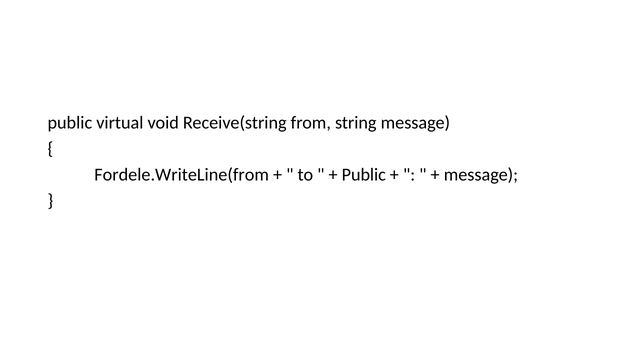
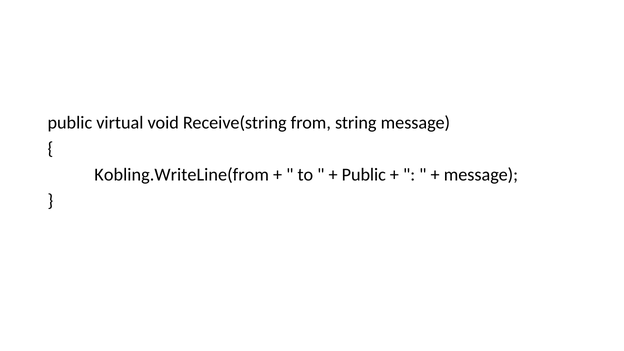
Fordele.WriteLine(from: Fordele.WriteLine(from -> Kobling.WriteLine(from
